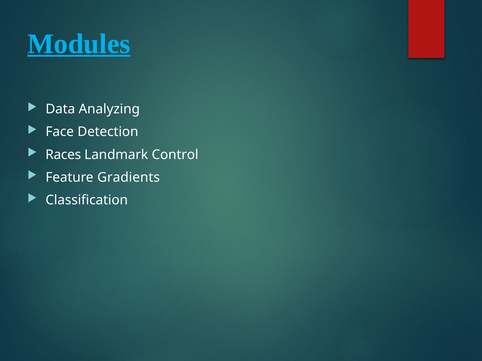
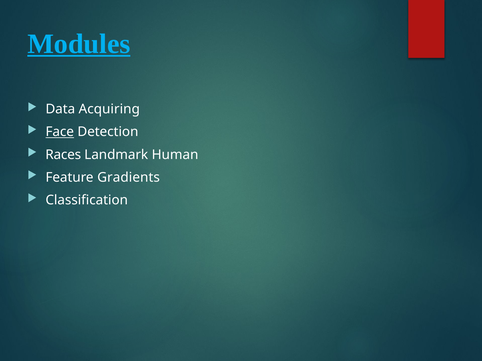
Analyzing: Analyzing -> Acquiring
Face underline: none -> present
Control: Control -> Human
